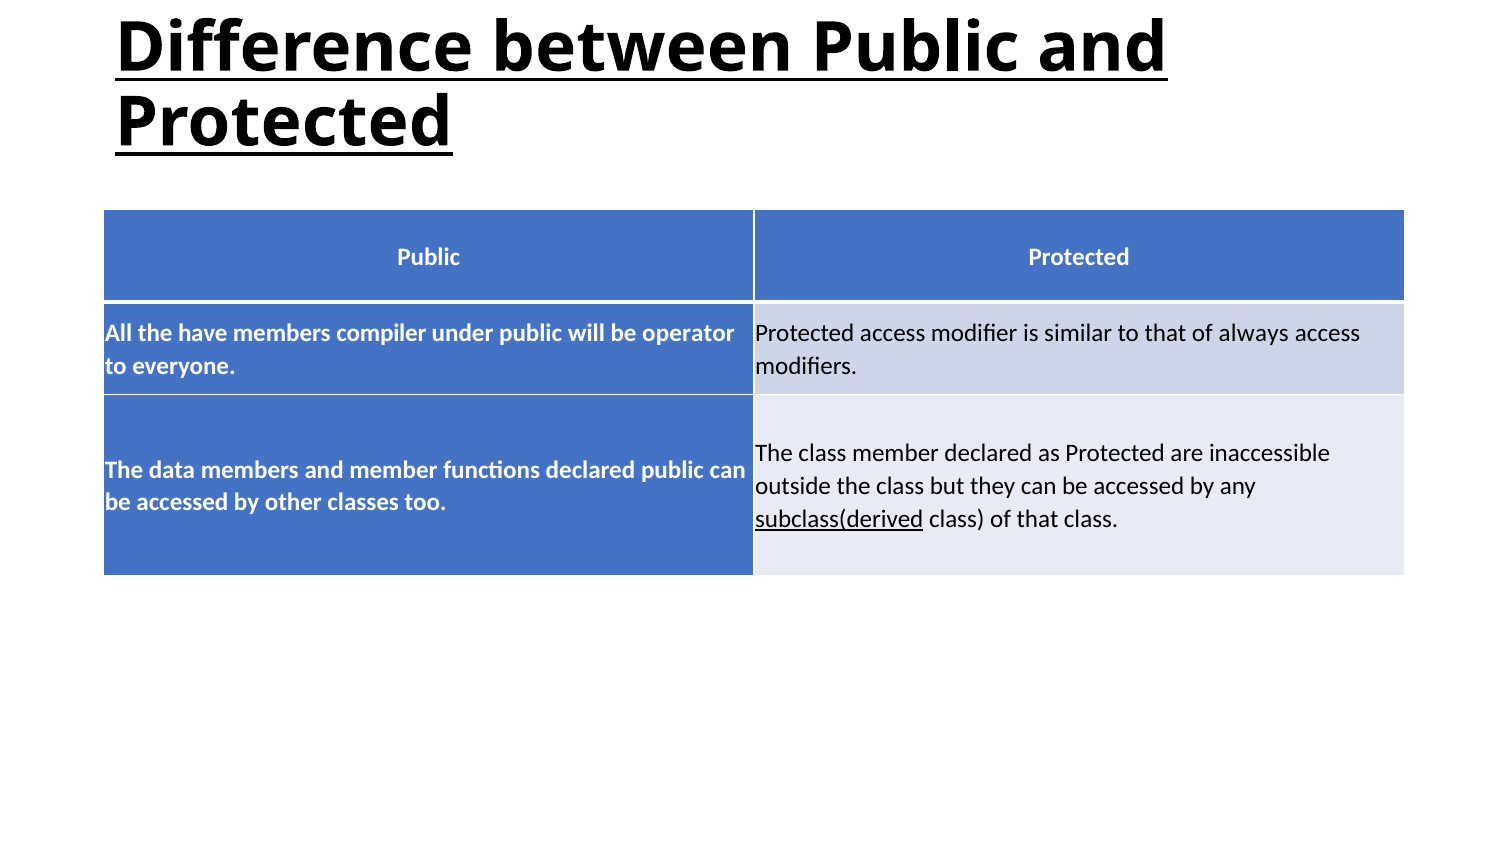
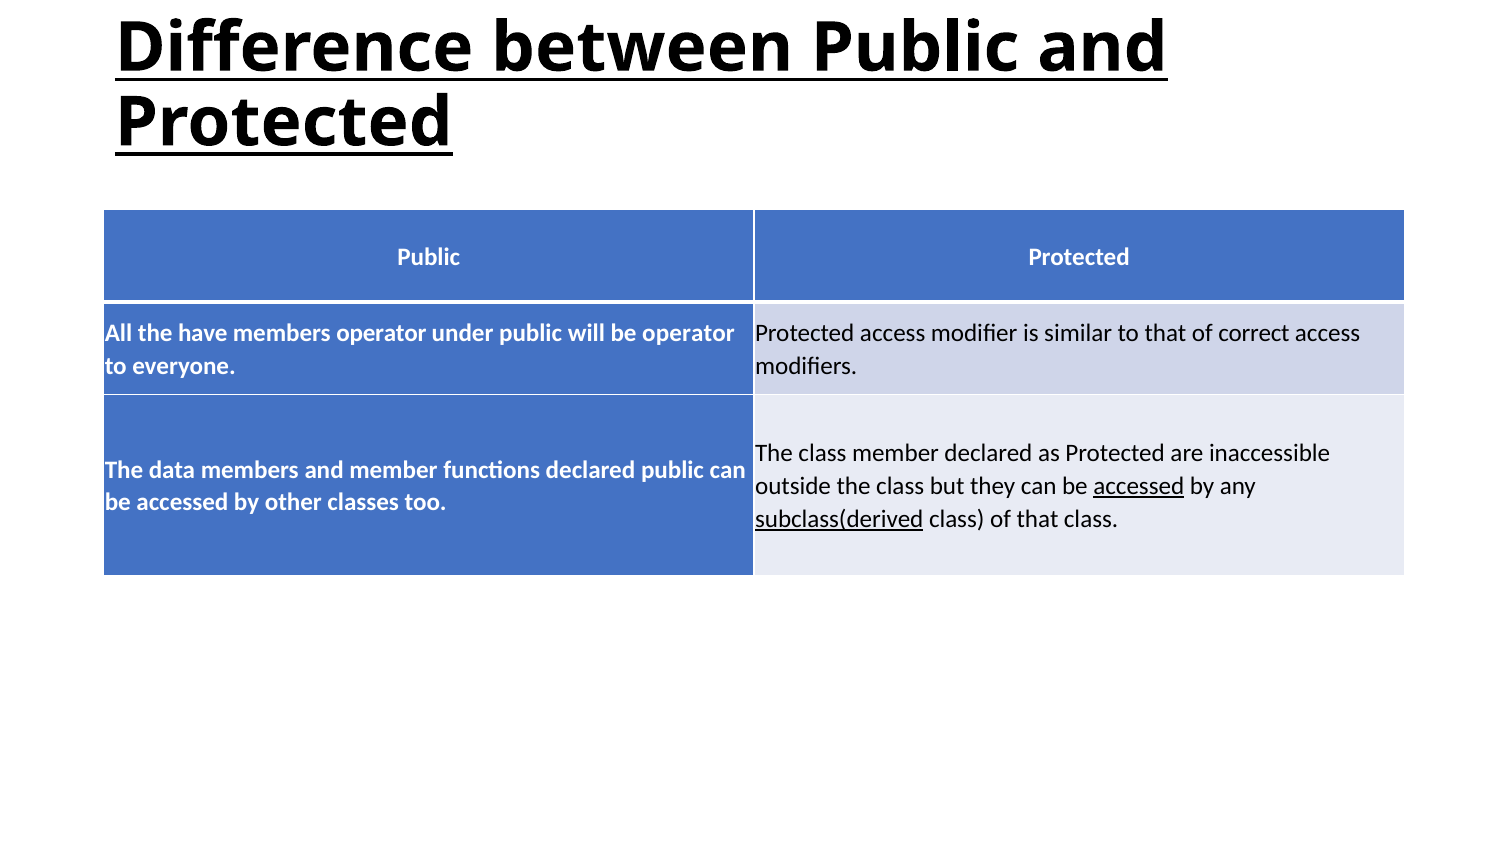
members compiler: compiler -> operator
always: always -> correct
accessed at (1139, 486) underline: none -> present
